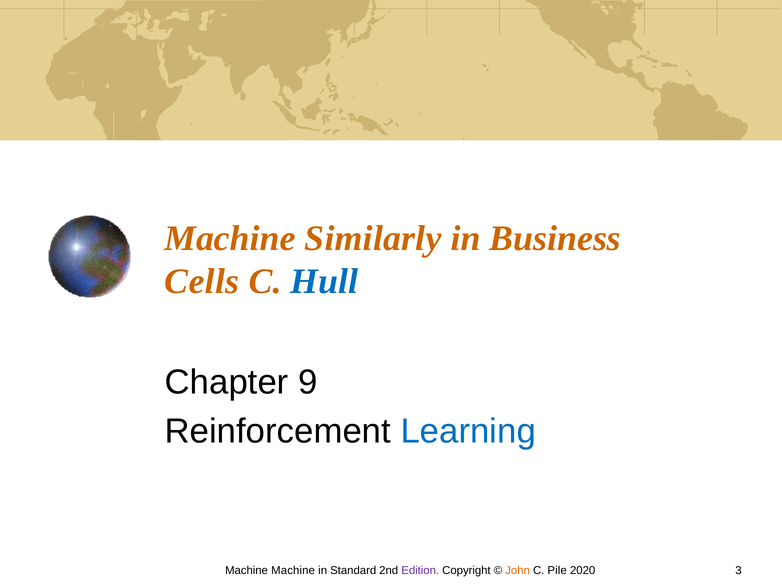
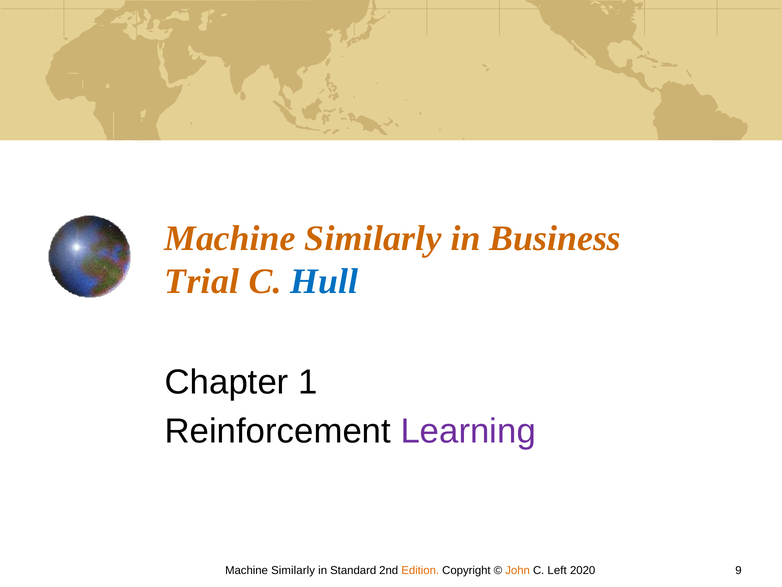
Cells: Cells -> Trial
9: 9 -> 1
Learning colour: blue -> purple
Machine at (293, 570): Machine -> Similarly
Edition colour: purple -> orange
Pile: Pile -> Left
3: 3 -> 9
